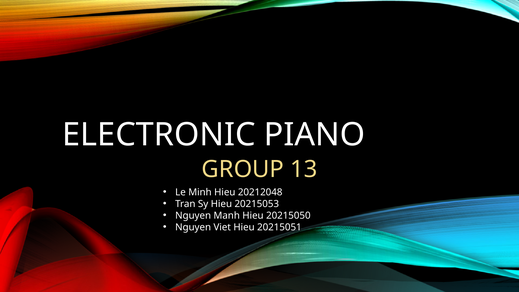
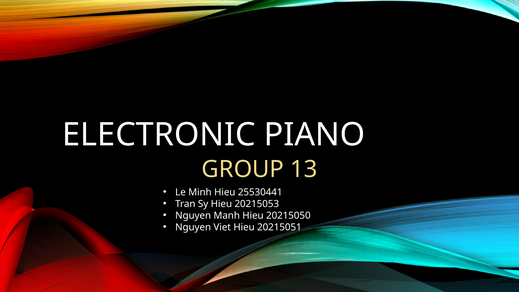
20212048: 20212048 -> 25530441
